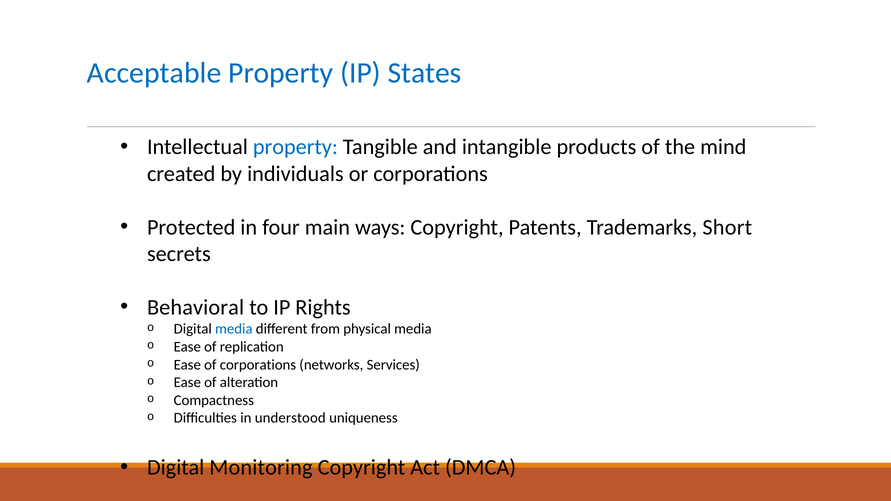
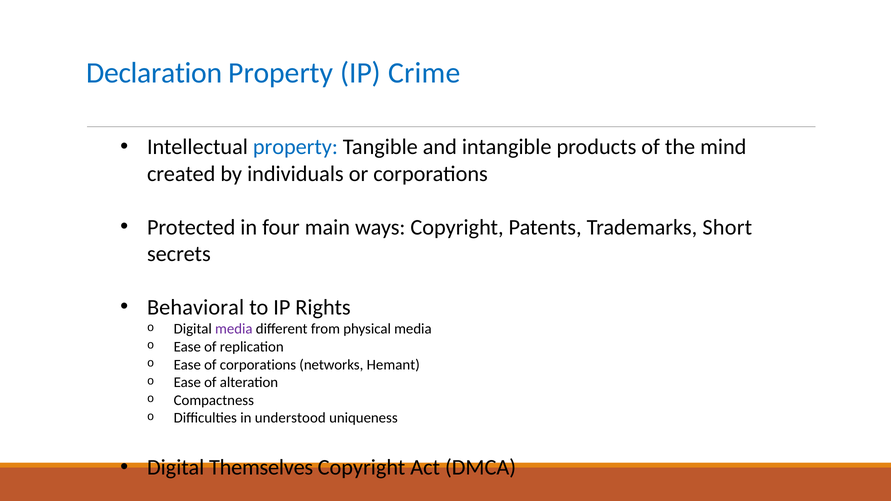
Acceptable: Acceptable -> Declaration
States: States -> Crime
media at (234, 329) colour: blue -> purple
Services: Services -> Hemant
Monitoring: Monitoring -> Themselves
